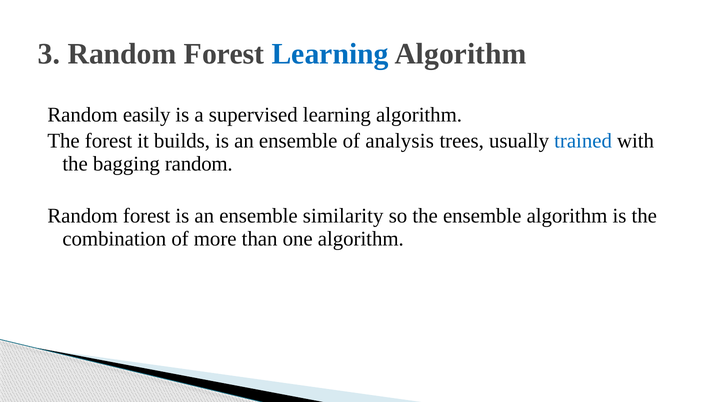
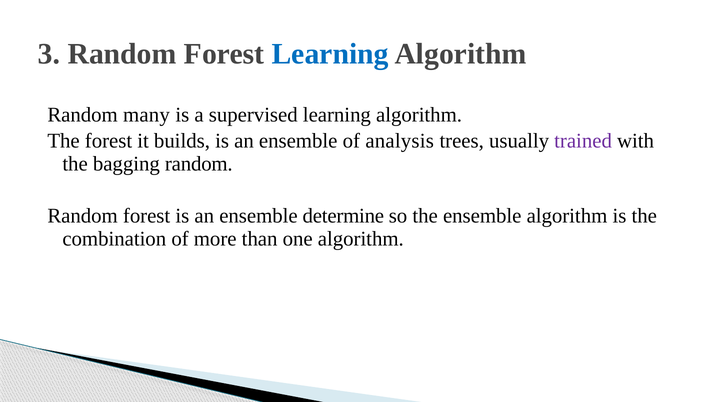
easily: easily -> many
trained colour: blue -> purple
similarity: similarity -> determine
